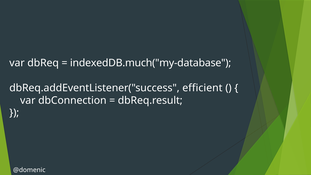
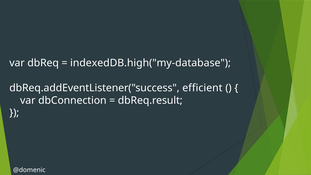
indexedDB.much("my-database: indexedDB.much("my-database -> indexedDB.high("my-database
